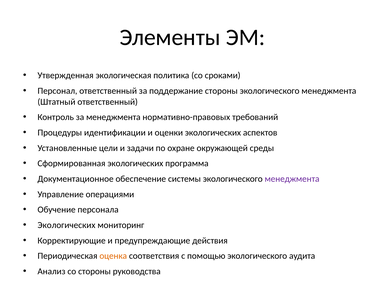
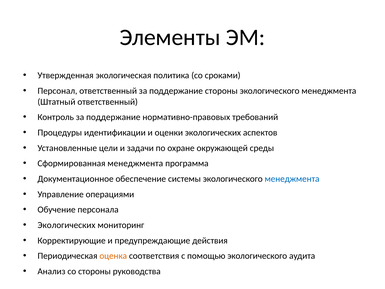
Контроль за менеджмента: менеджмента -> поддержание
Сформированная экологических: экологических -> менеджмента
менеджмента at (292, 179) colour: purple -> blue
